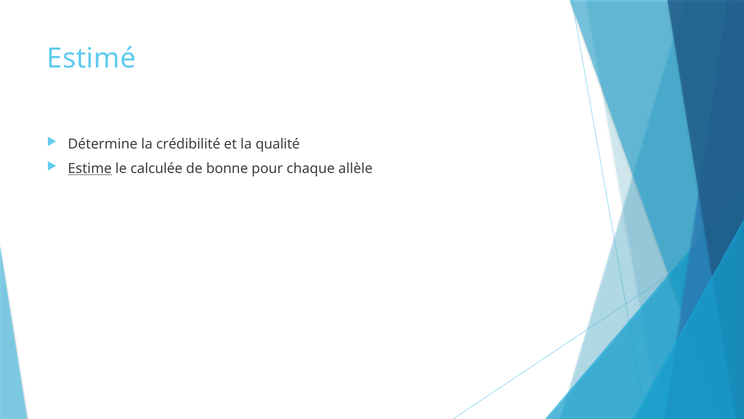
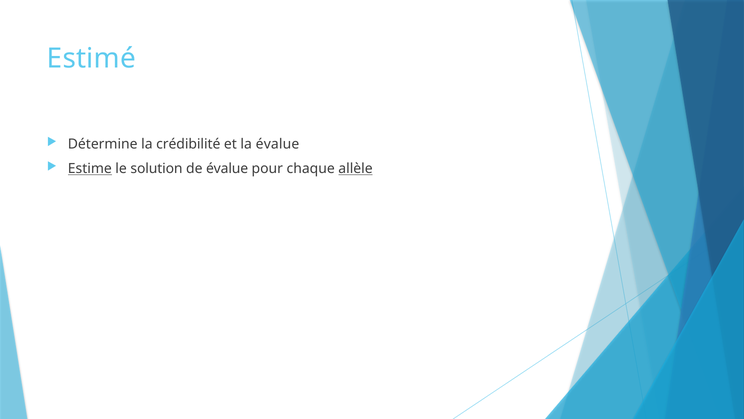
la qualité: qualité -> évalue
calculée: calculée -> solution
de bonne: bonne -> évalue
allèle underline: none -> present
